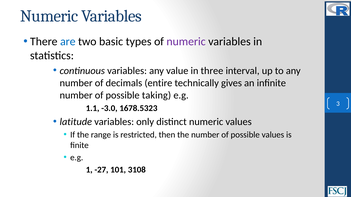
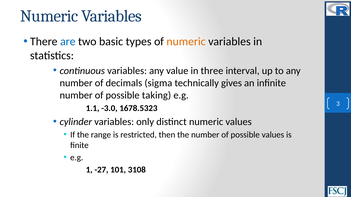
numeric at (186, 42) colour: purple -> orange
entire: entire -> sigma
latitude: latitude -> cylinder
